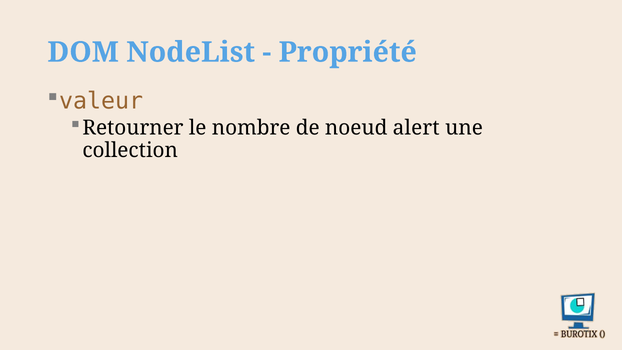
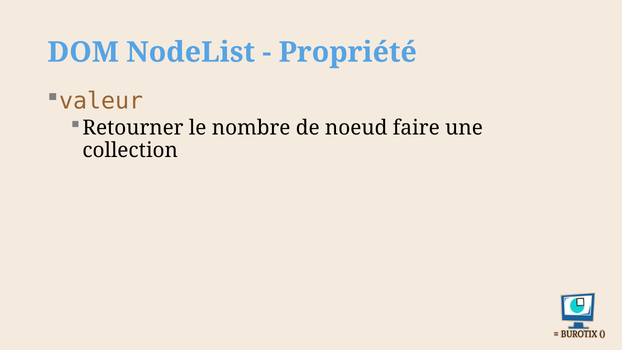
alert: alert -> faire
